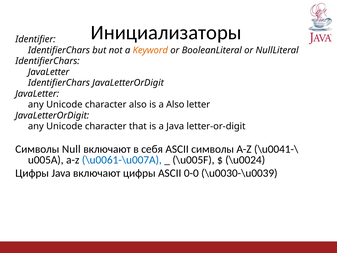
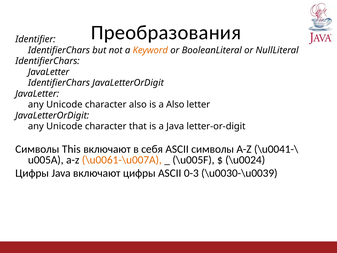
Инициализаторы: Инициализаторы -> Преобразования
Null: Null -> This
\u0061-\u007A colour: blue -> orange
0-0: 0-0 -> 0-3
